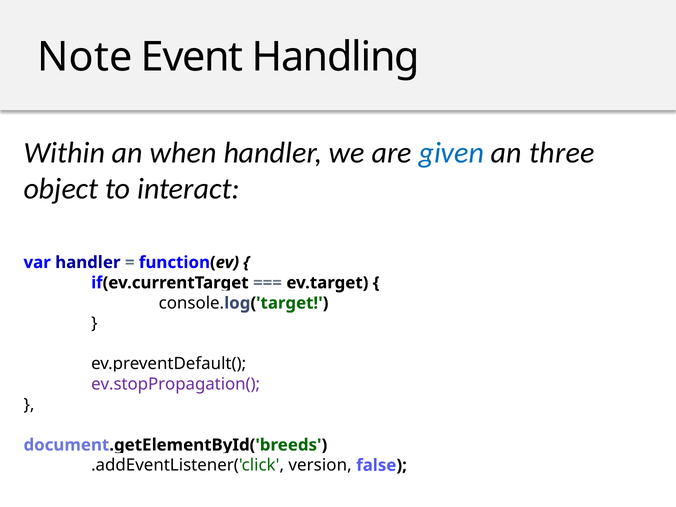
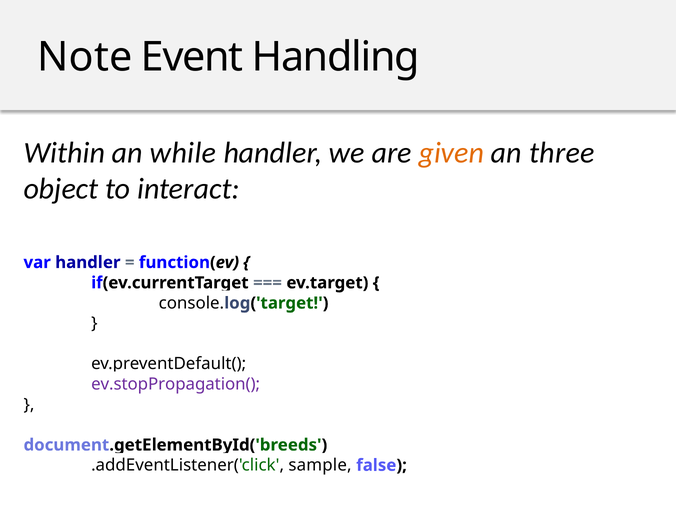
when: when -> while
given colour: blue -> orange
version: version -> sample
